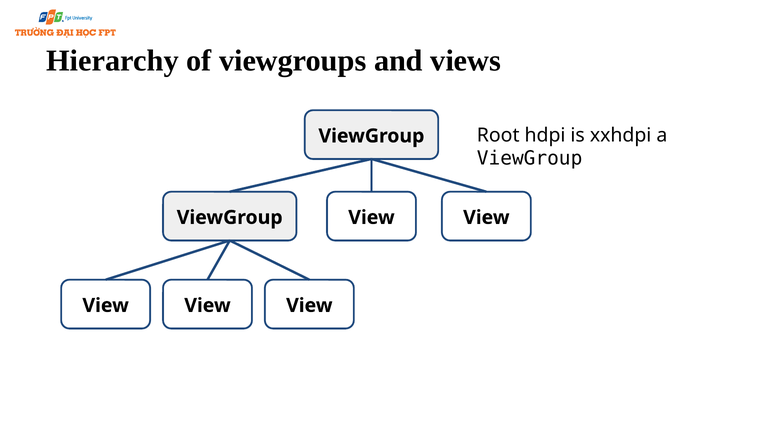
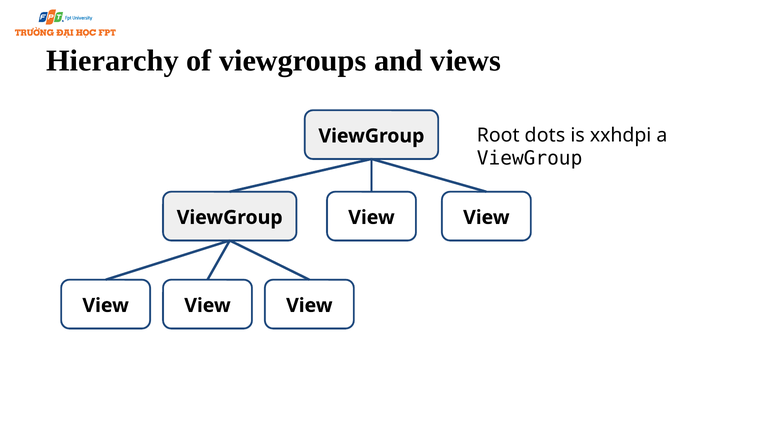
hdpi: hdpi -> dots
